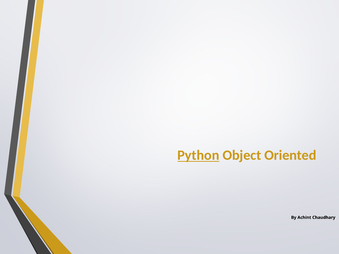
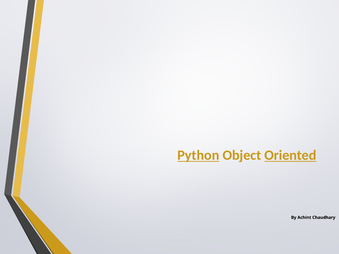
Oriented underline: none -> present
